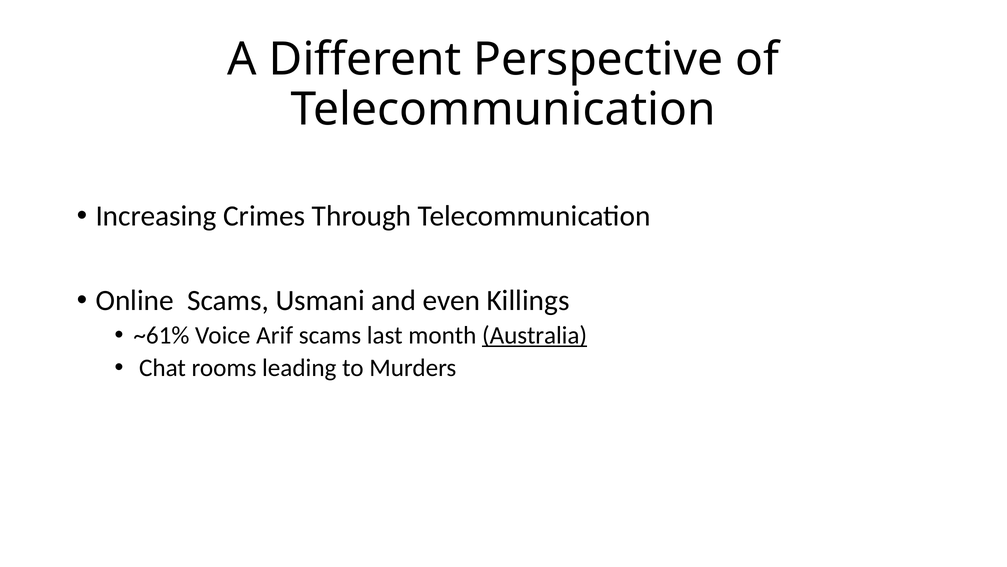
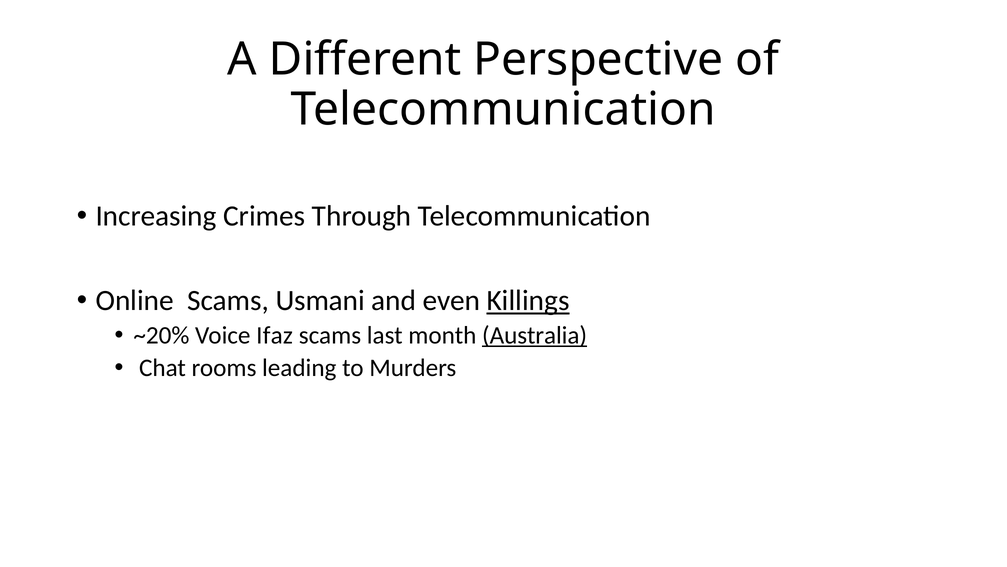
Killings underline: none -> present
~61%: ~61% -> ~20%
Arif: Arif -> Ifaz
